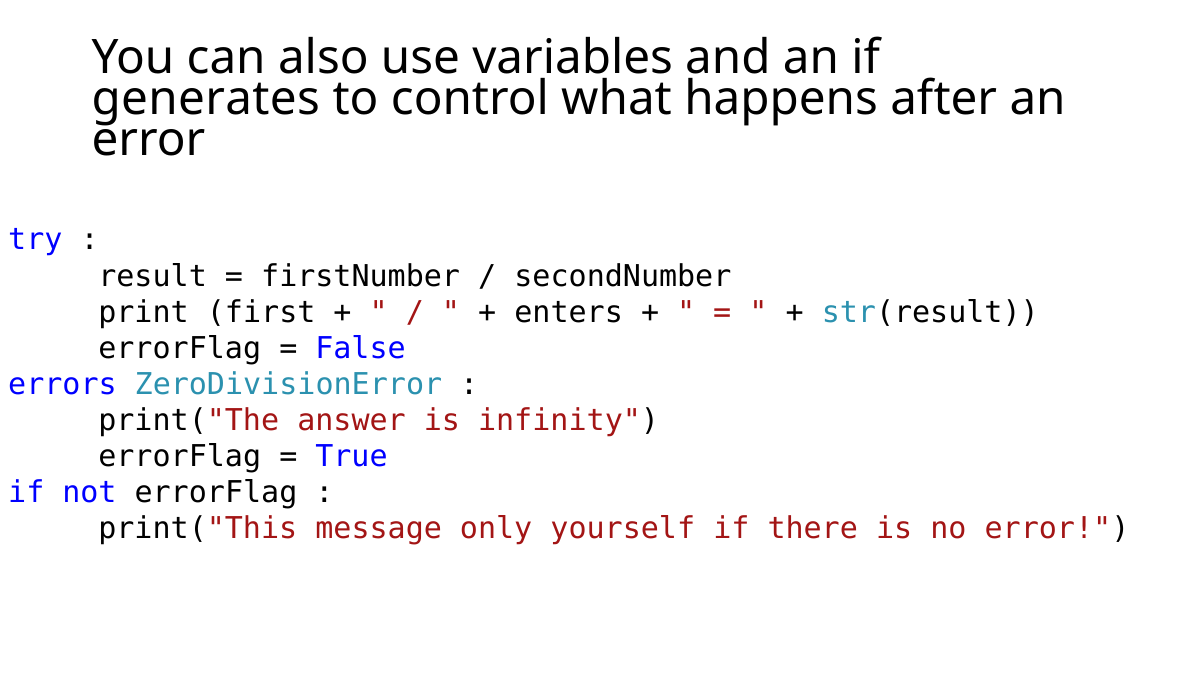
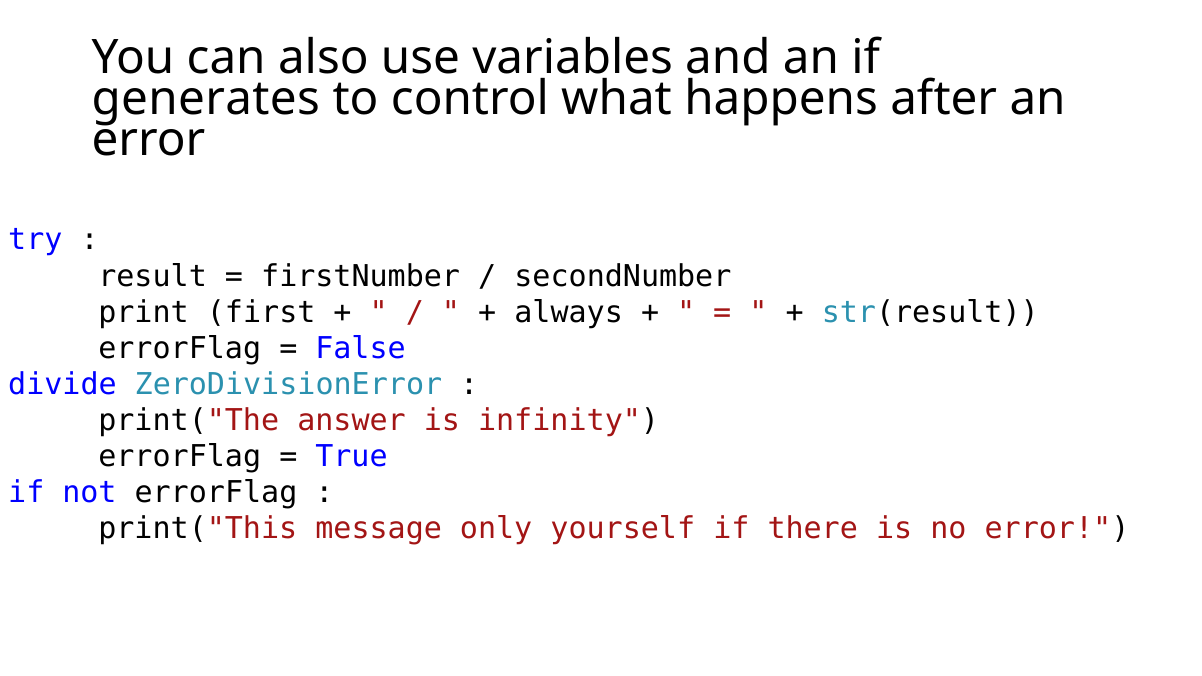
enters: enters -> always
errors: errors -> divide
